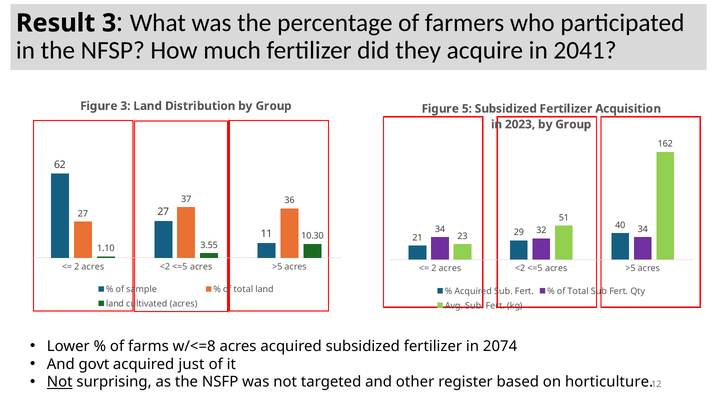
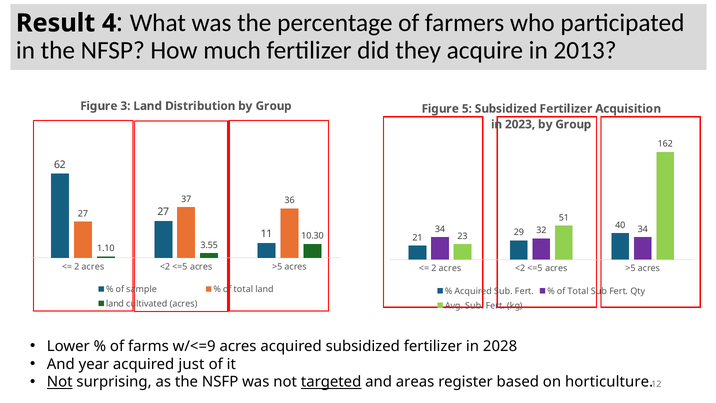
Result 3: 3 -> 4
2041: 2041 -> 2013
w/<=8: w/<=8 -> w/<=9
2074: 2074 -> 2028
govt: govt -> year
targeted underline: none -> present
other: other -> areas
